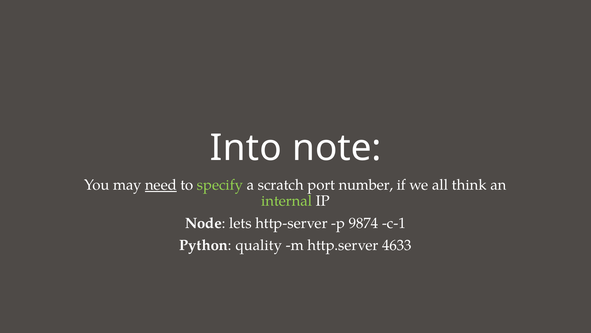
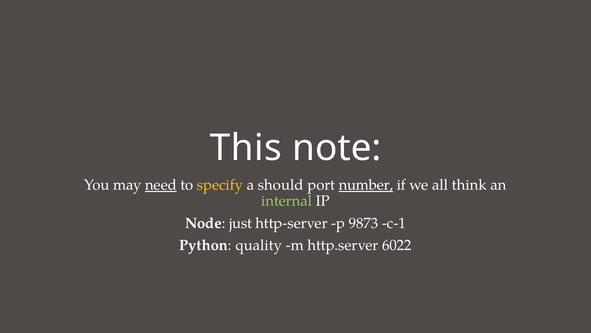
Into: Into -> This
specify colour: light green -> yellow
scratch: scratch -> should
number underline: none -> present
lets: lets -> just
9874: 9874 -> 9873
4633: 4633 -> 6022
